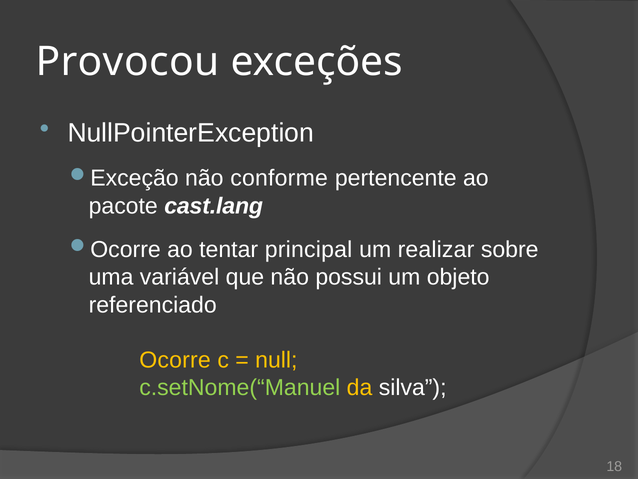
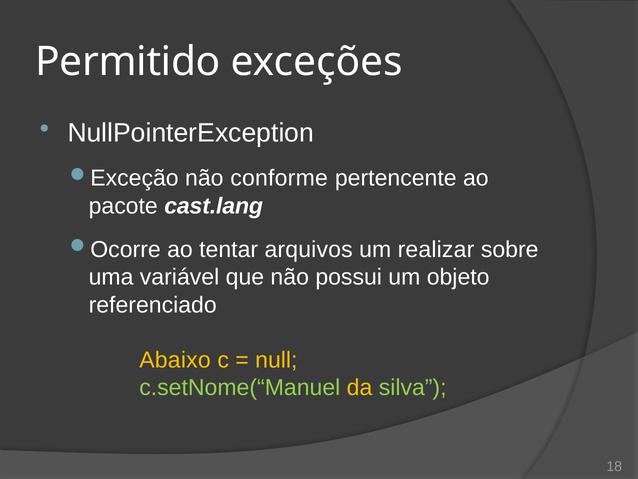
Provocou: Provocou -> Permitido
principal: principal -> arquivos
Ocorre: Ocorre -> Abaixo
silva colour: white -> light green
